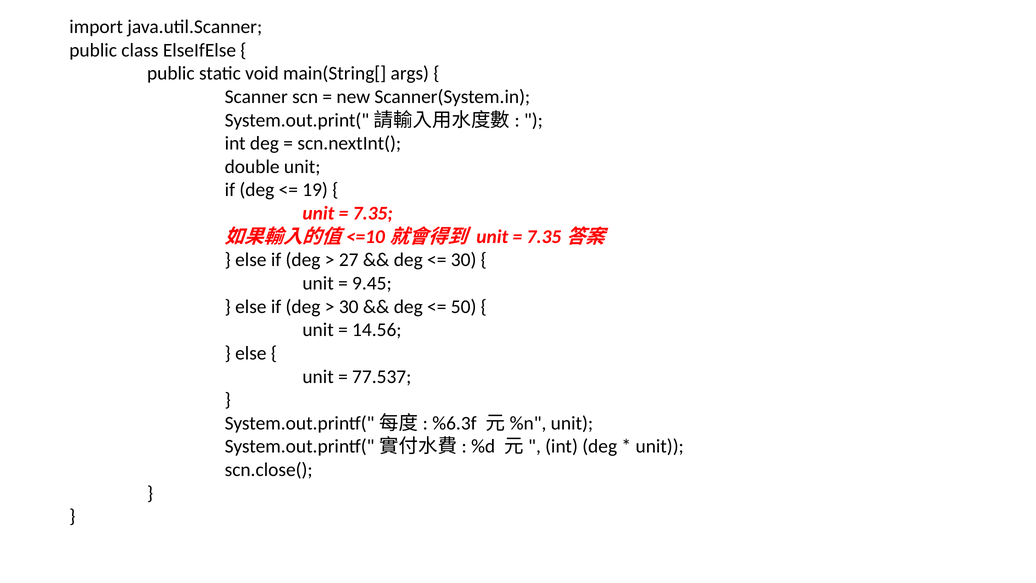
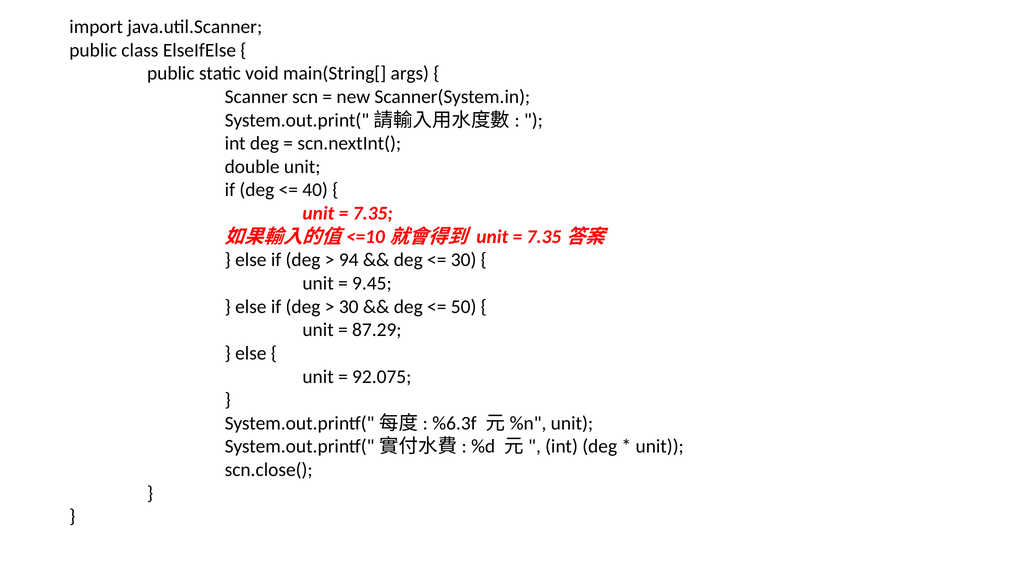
19: 19 -> 40
27: 27 -> 94
14.56: 14.56 -> 87.29
77.537: 77.537 -> 92.075
